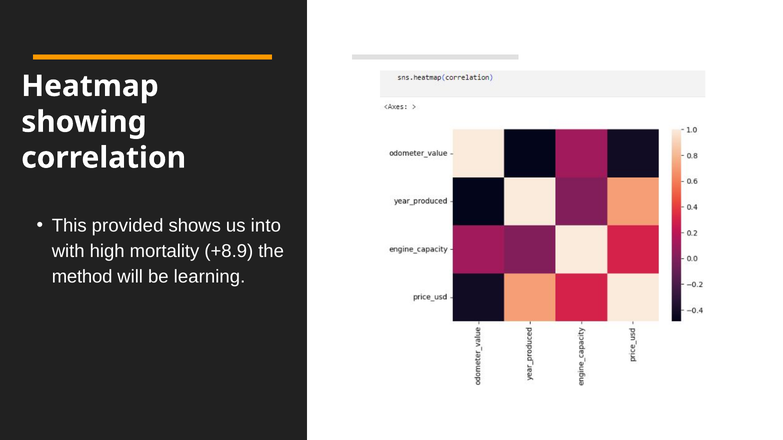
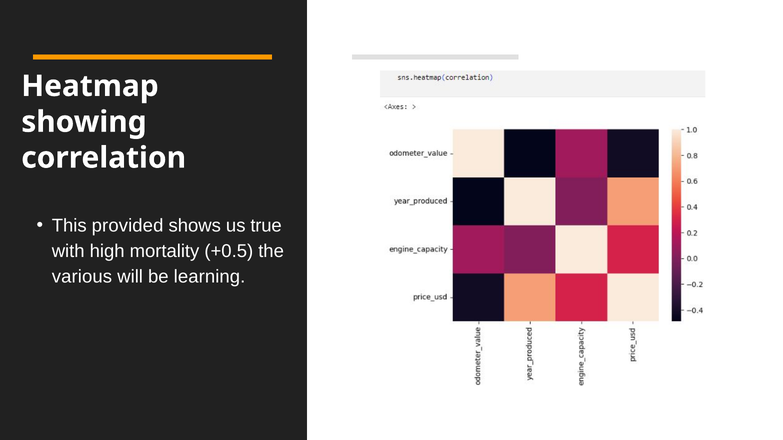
into: into -> true
+8.9: +8.9 -> +0.5
method: method -> various
